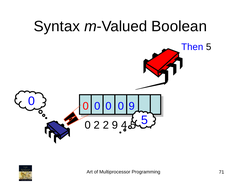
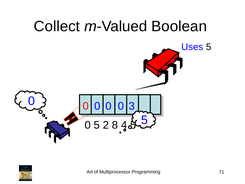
Syntax: Syntax -> Collect
Then: Then -> Uses
9 at (132, 106): 9 -> 3
0 2: 2 -> 5
2 9: 9 -> 8
